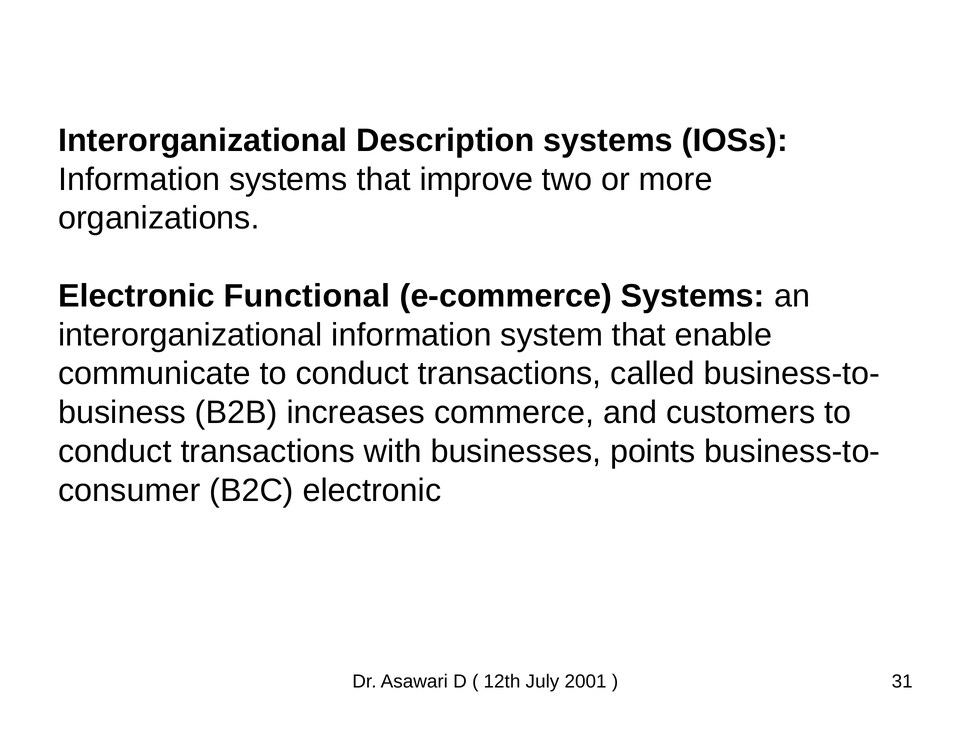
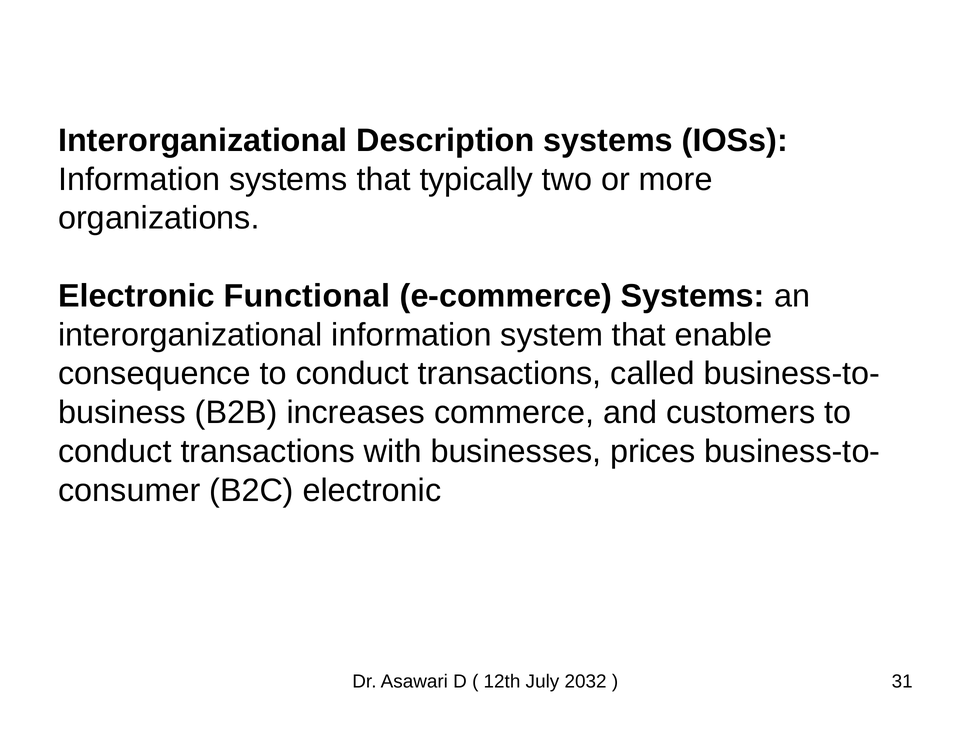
improve: improve -> typically
communicate: communicate -> consequence
points: points -> prices
2001: 2001 -> 2032
